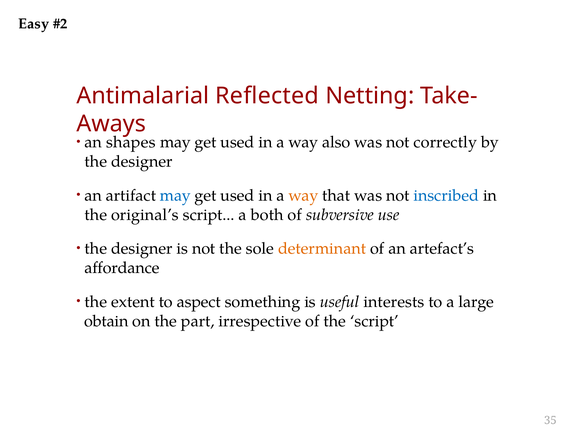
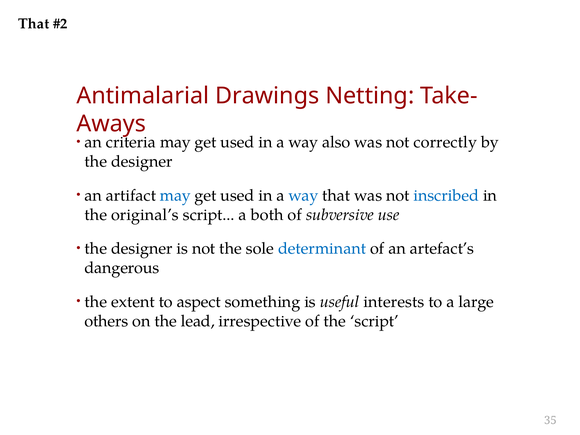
Easy at (34, 24): Easy -> That
Reflected: Reflected -> Drawings
shapes: shapes -> criteria
way at (303, 195) colour: orange -> blue
determinant colour: orange -> blue
affordance: affordance -> dangerous
obtain: obtain -> others
part: part -> lead
